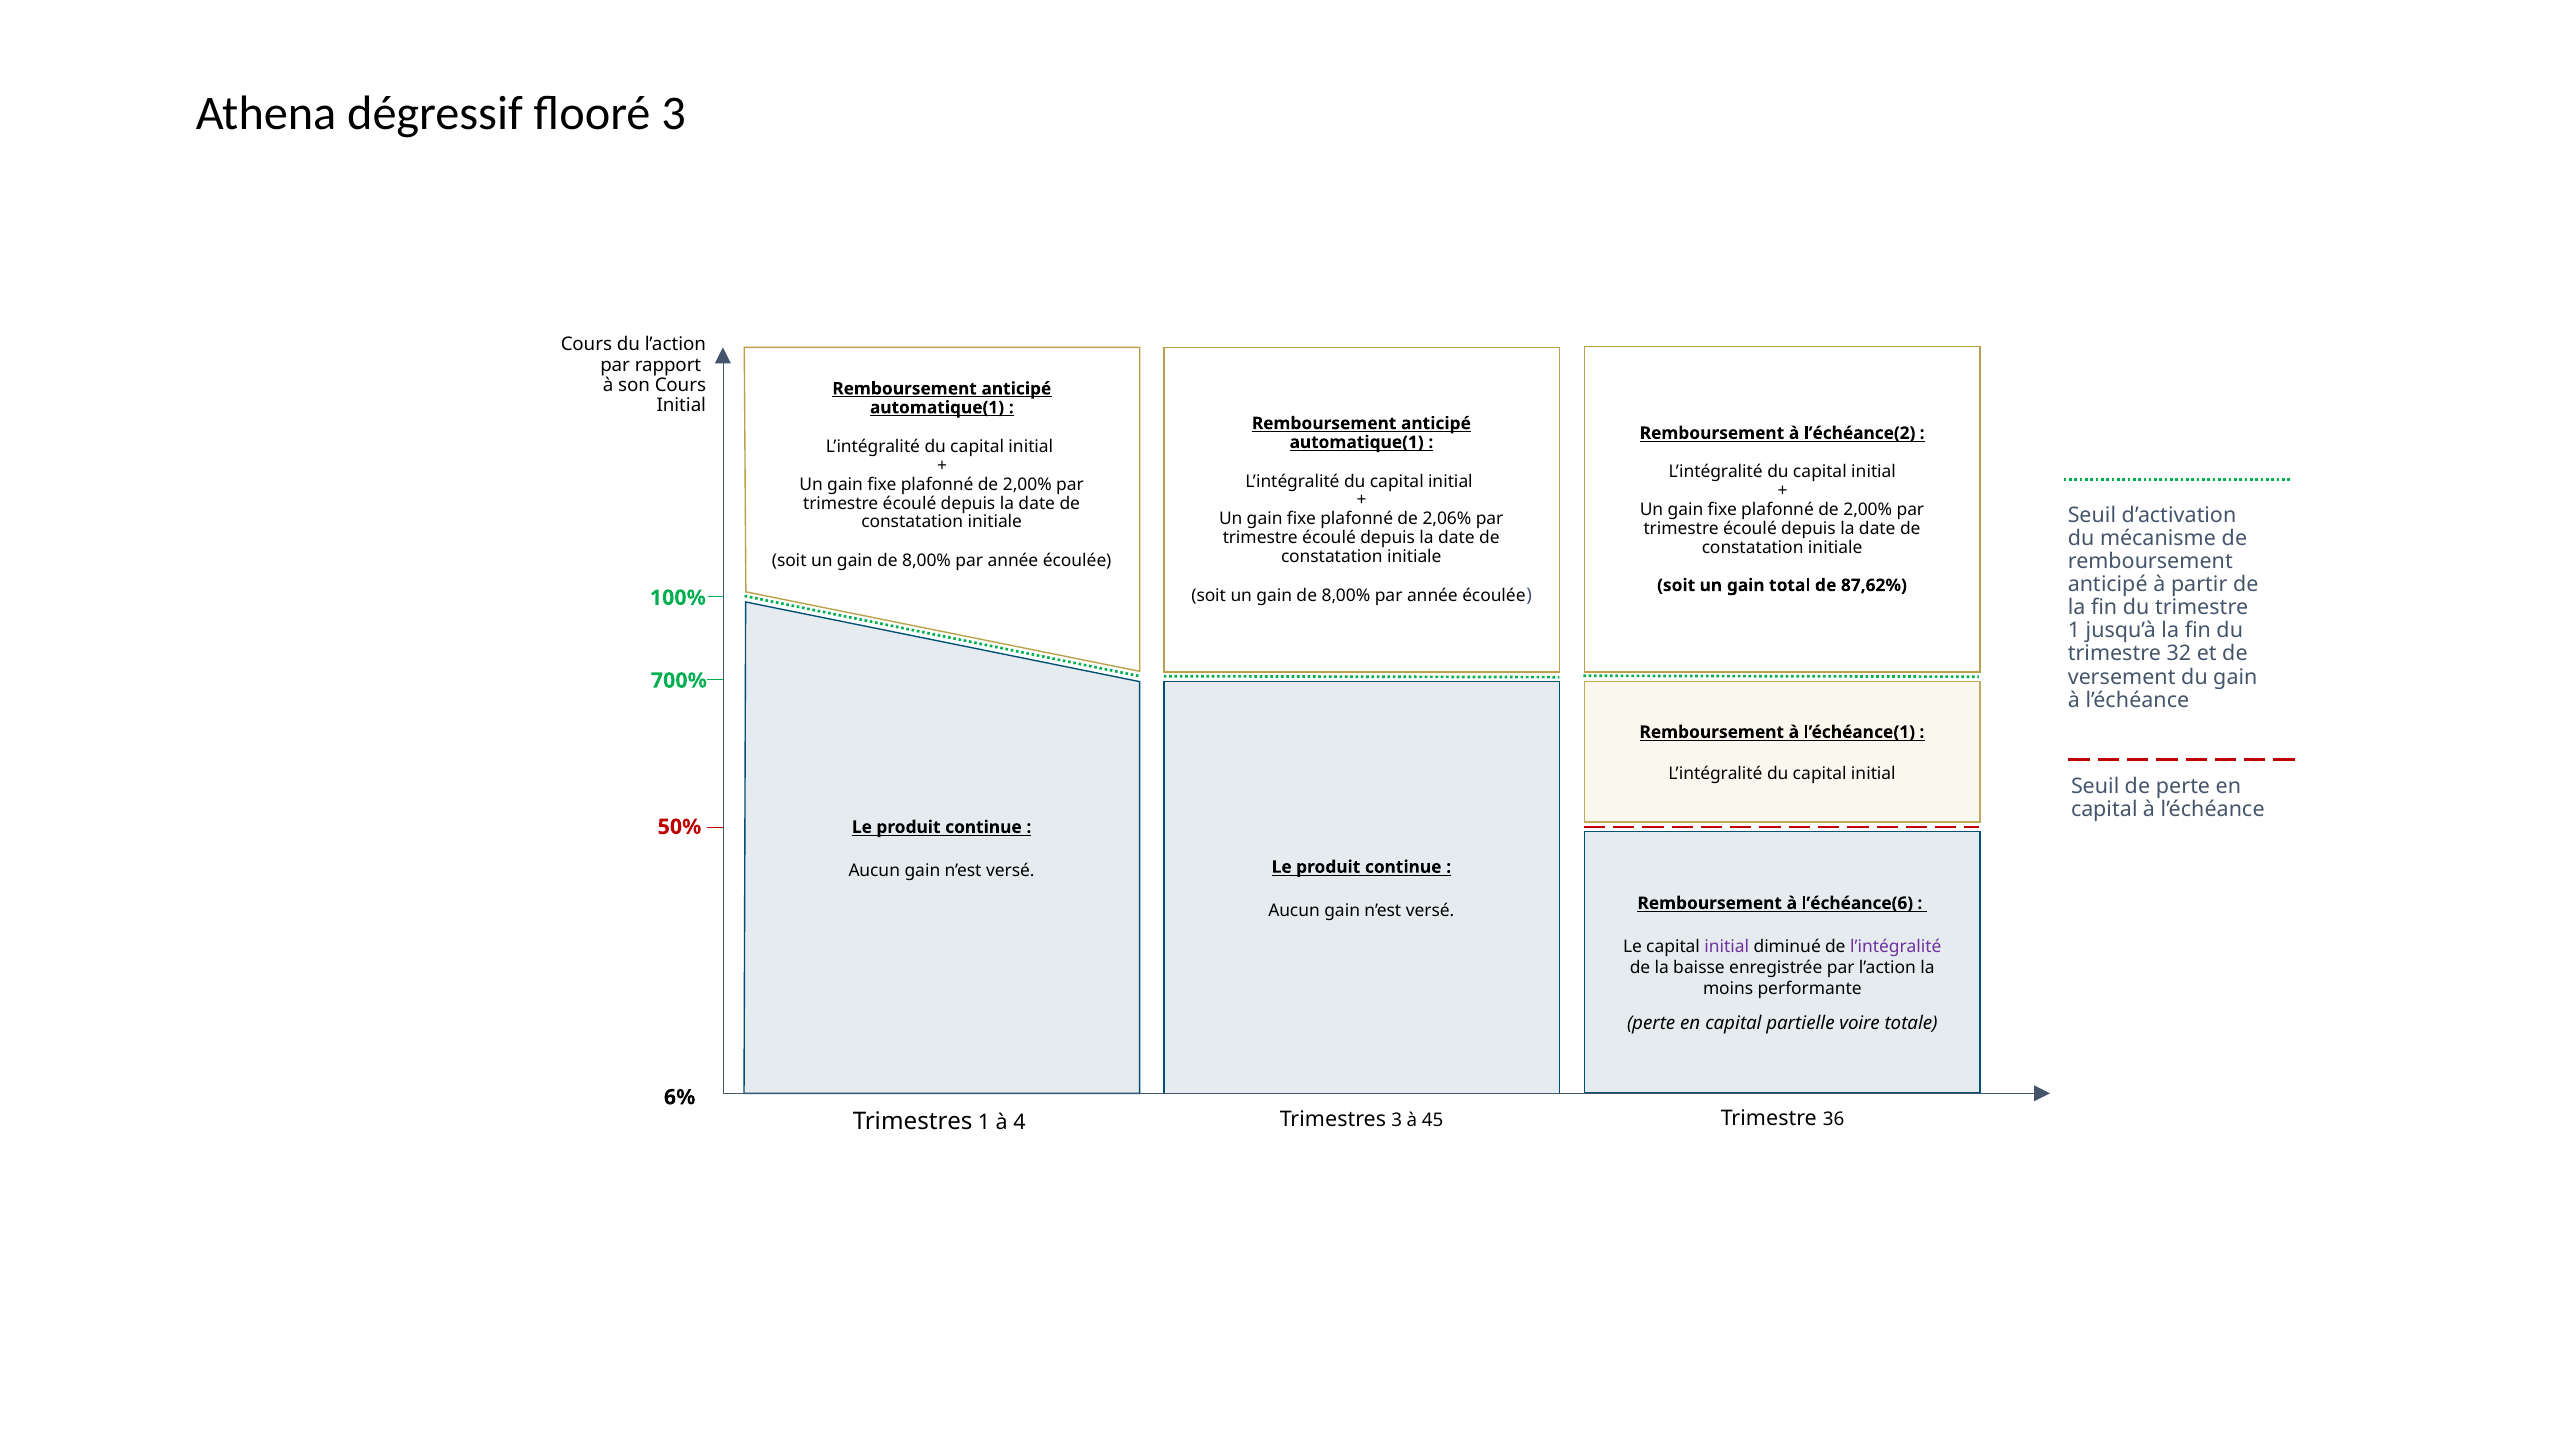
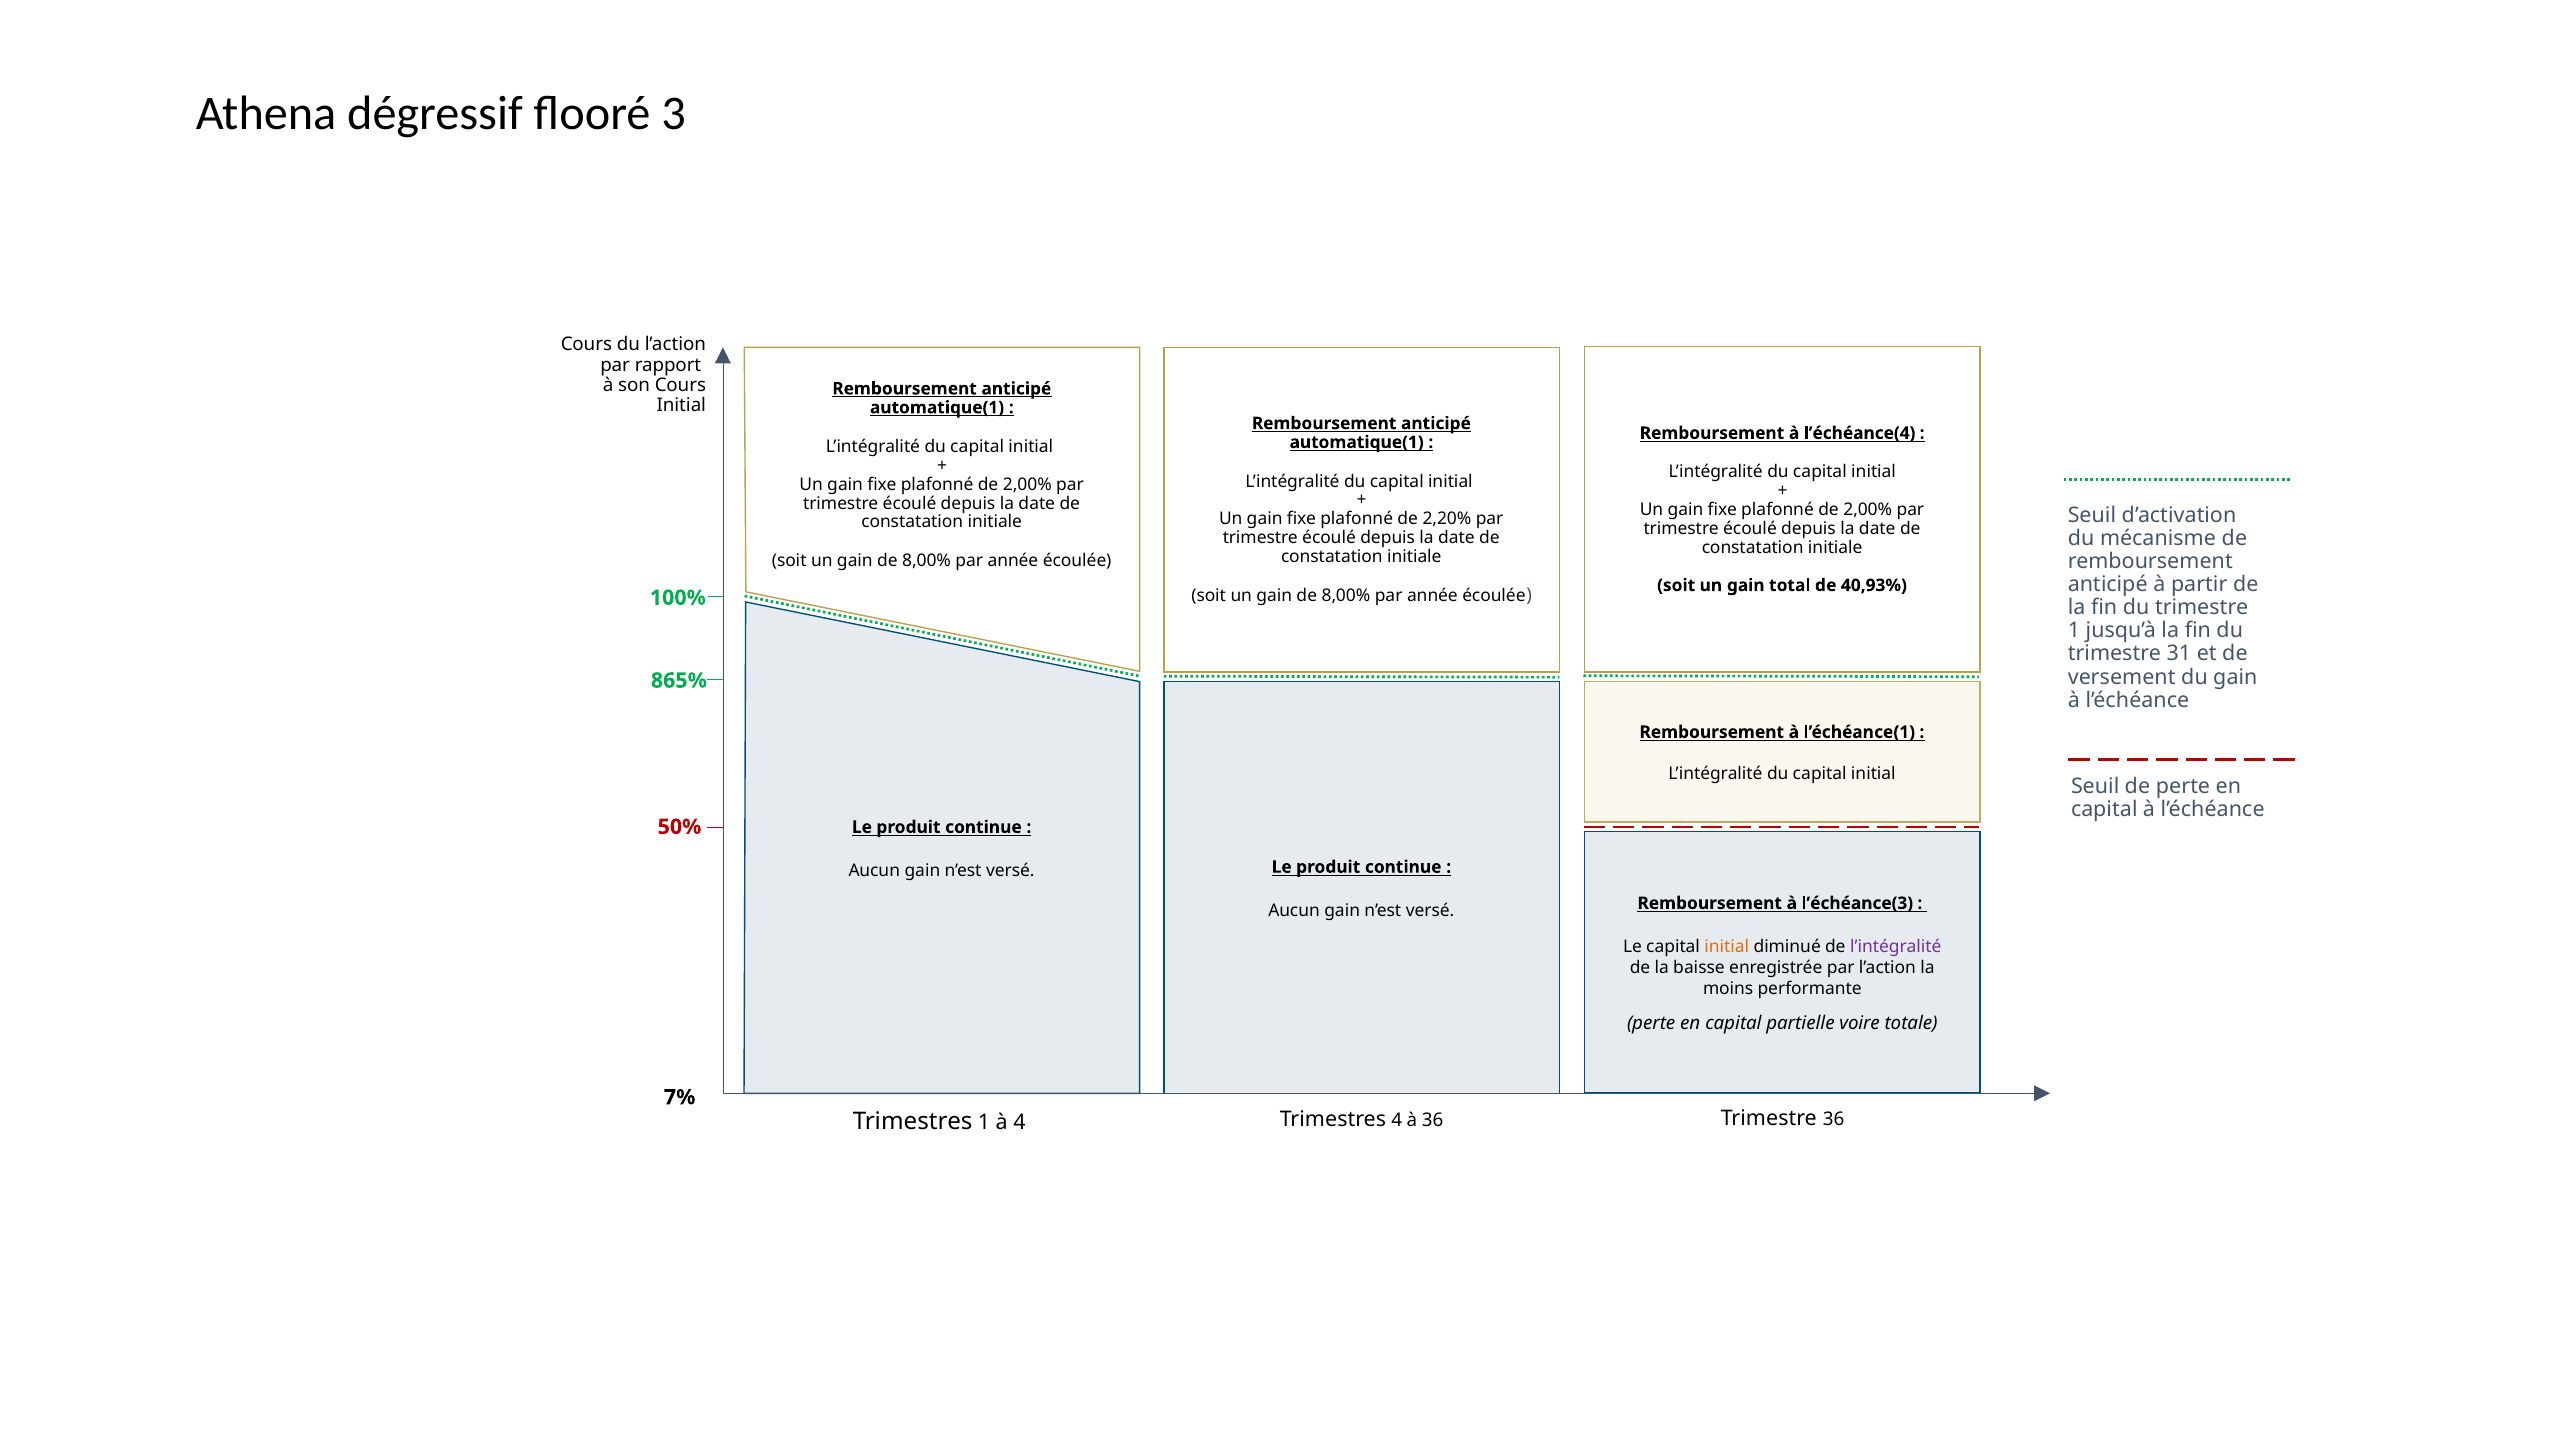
l’échéance(2: l’échéance(2 -> l’échéance(4
2,06%: 2,06% -> 2,20%
87,62%: 87,62% -> 40,93%
32: 32 -> 31
700%: 700% -> 865%
l’échéance(6: l’échéance(6 -> l’échéance(3
initial at (1727, 947) colour: purple -> orange
6%: 6% -> 7%
Trimestres 3: 3 -> 4
à 45: 45 -> 36
